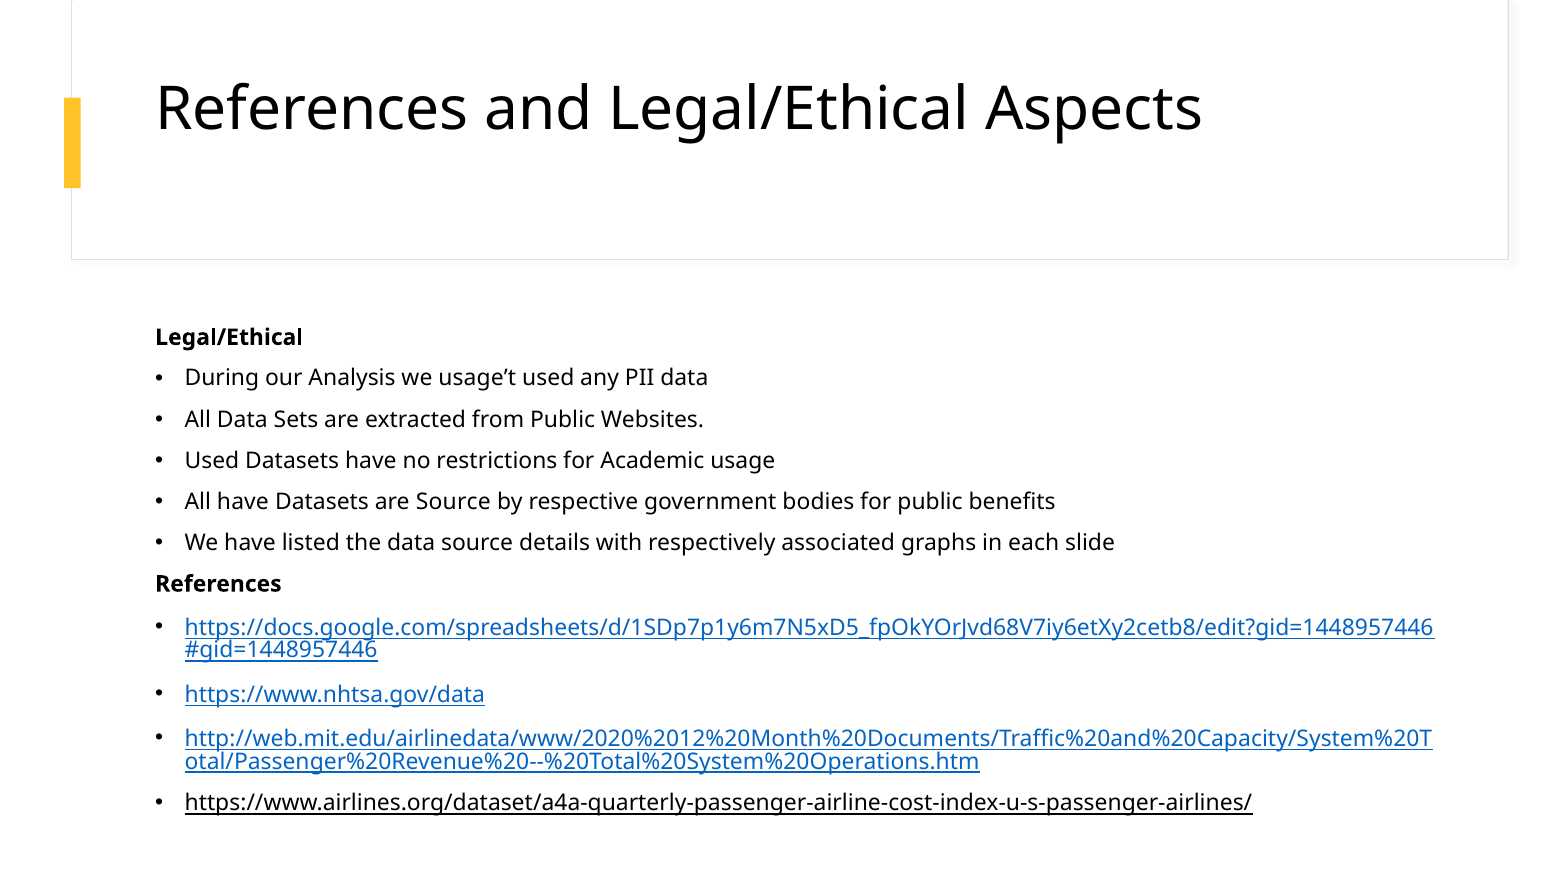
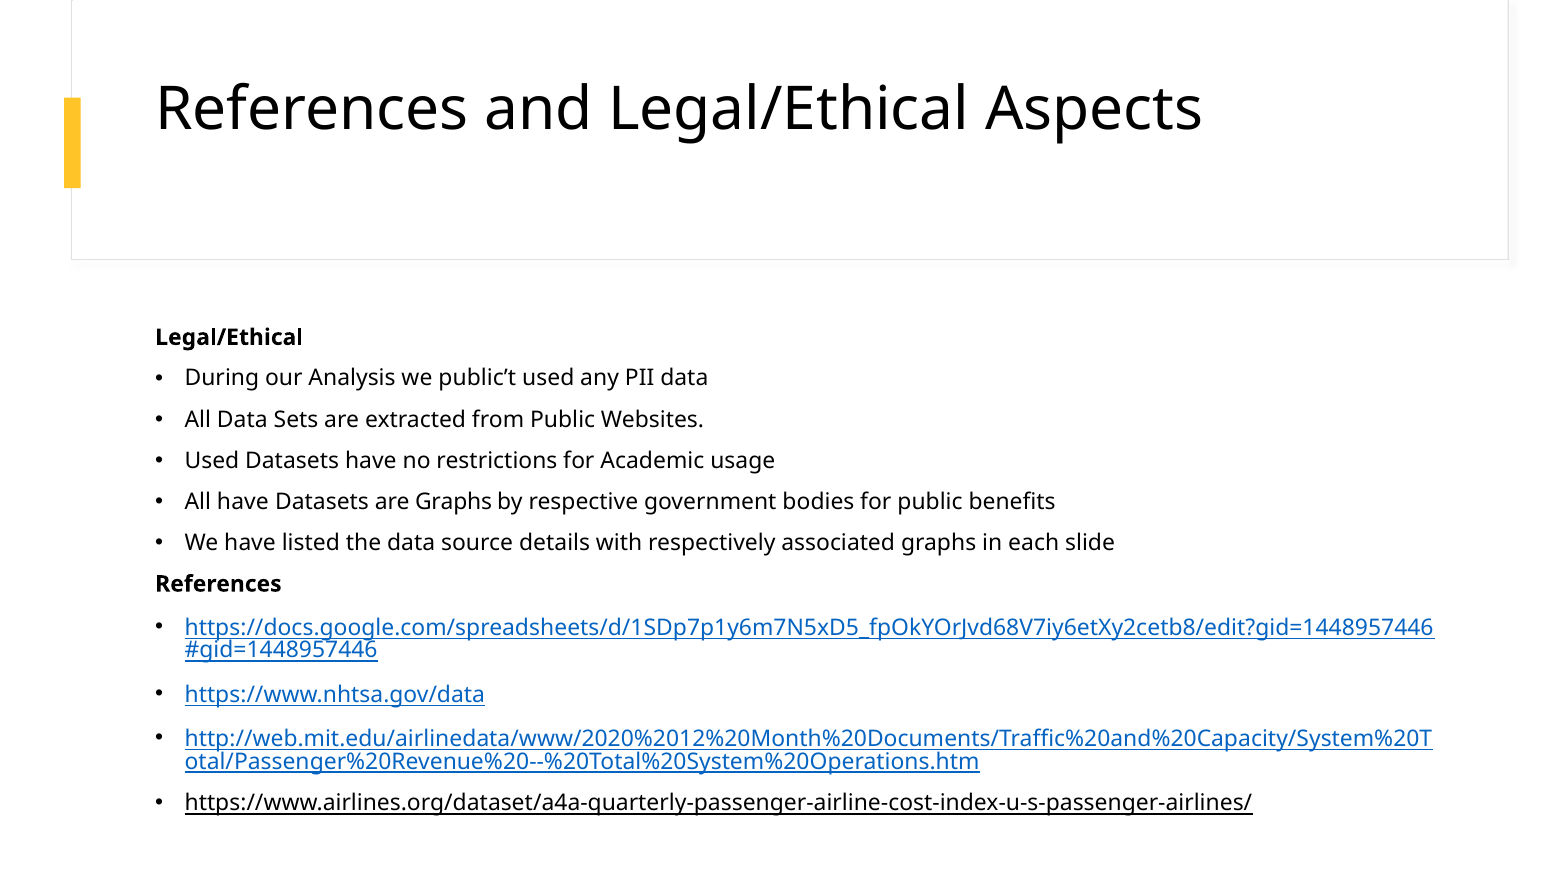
usage’t: usage’t -> public’t
are Source: Source -> Graphs
